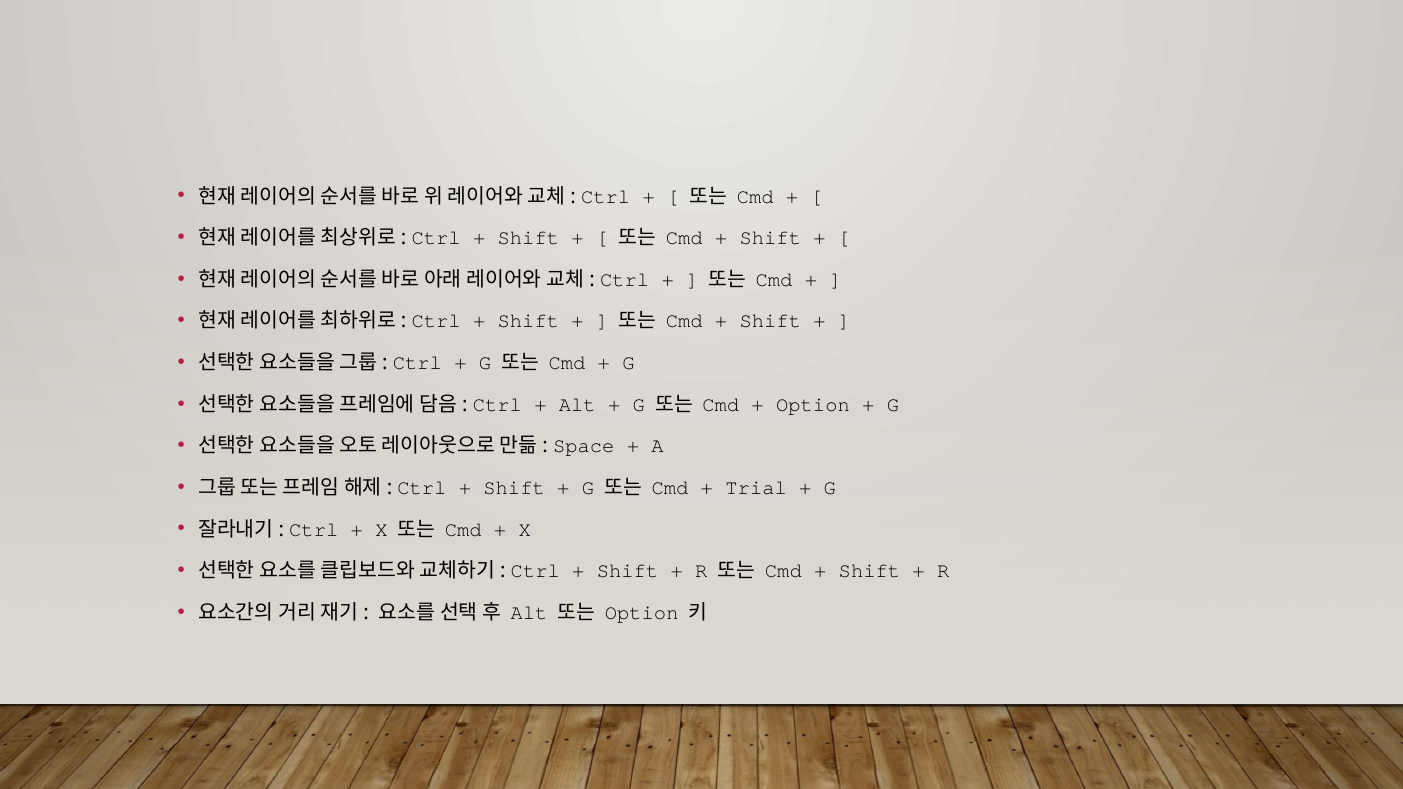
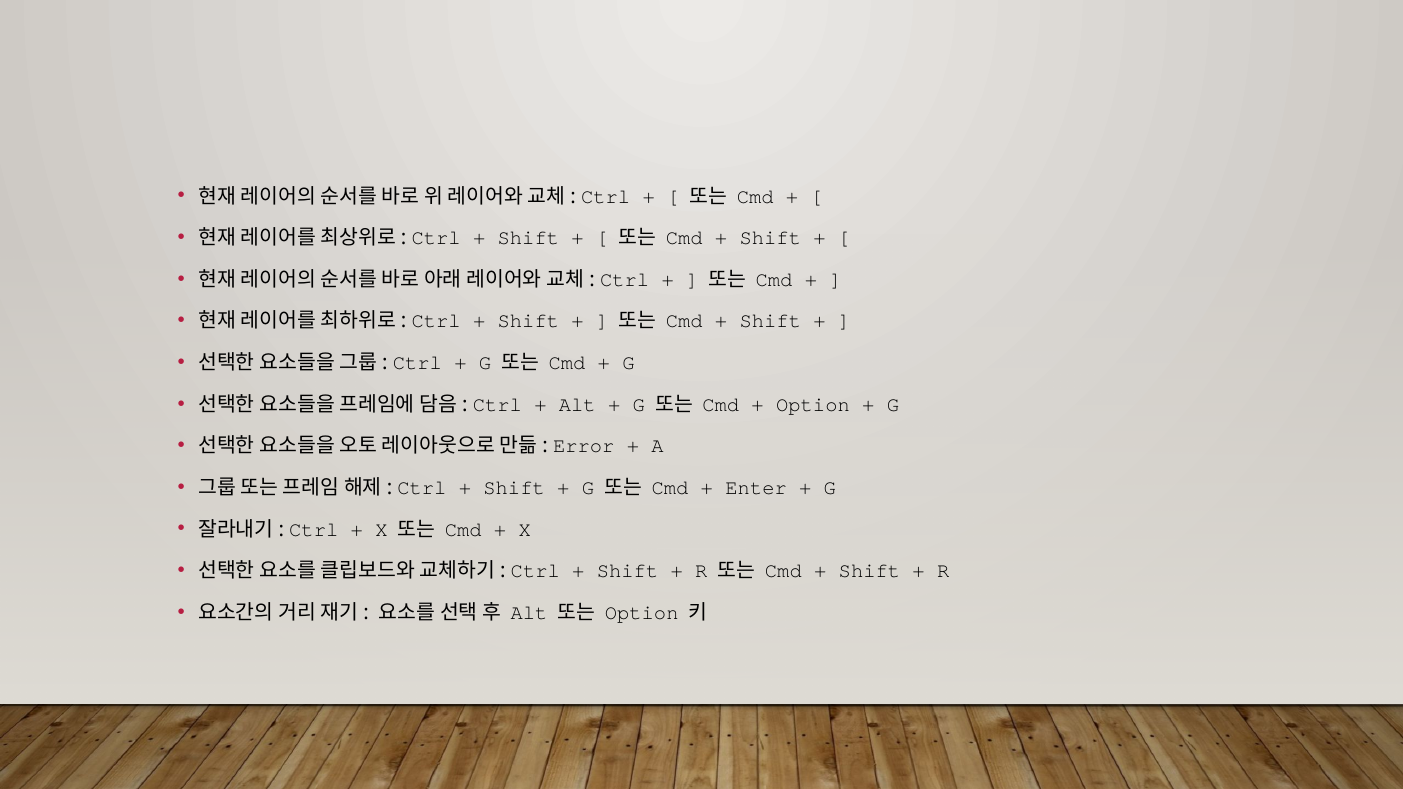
Space: Space -> Error
Trial: Trial -> Enter
